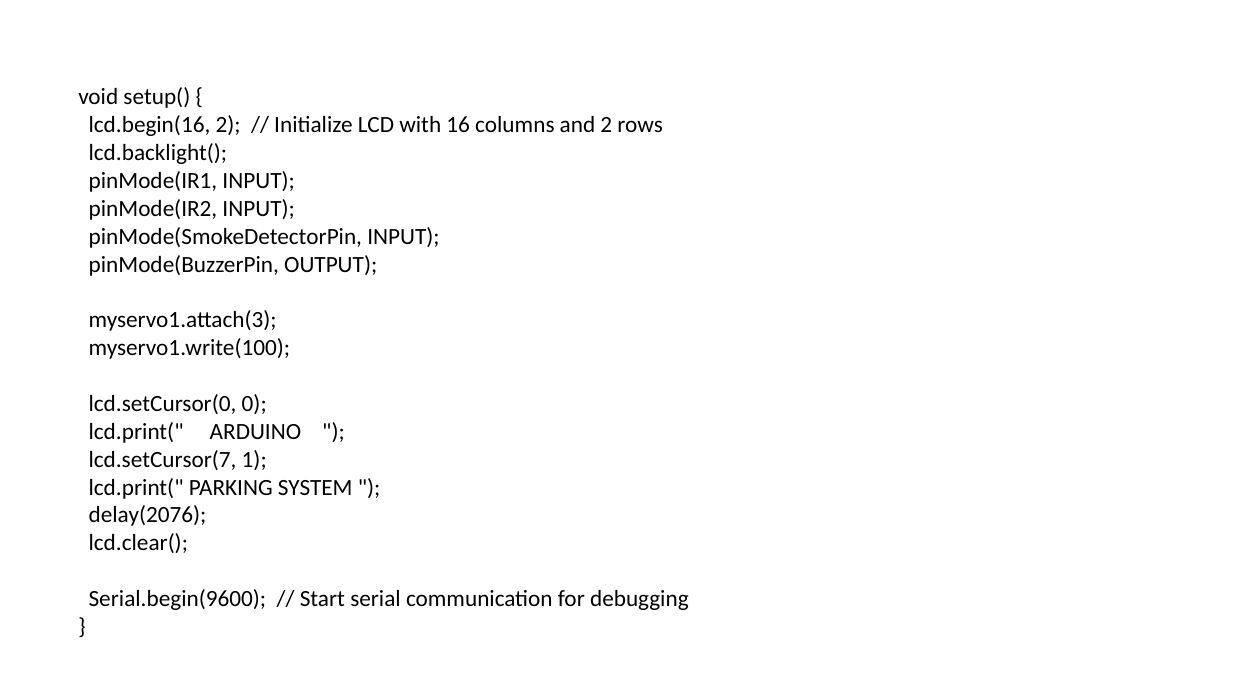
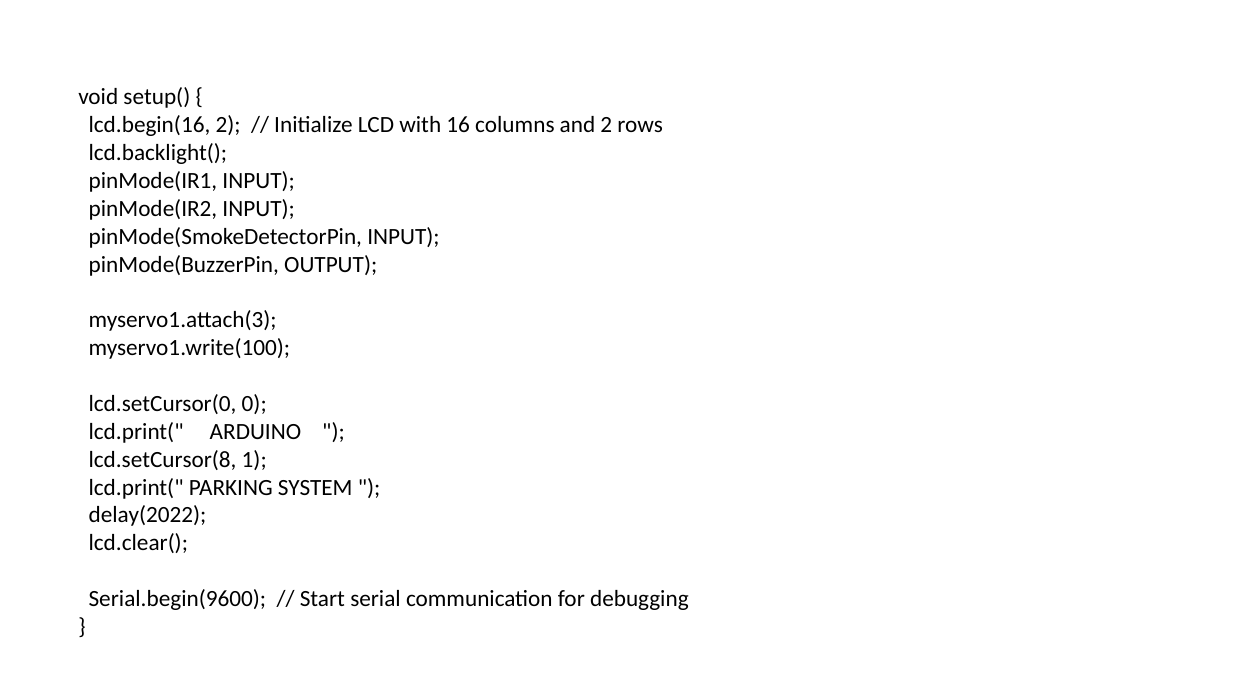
lcd.setCursor(7: lcd.setCursor(7 -> lcd.setCursor(8
delay(2076: delay(2076 -> delay(2022
